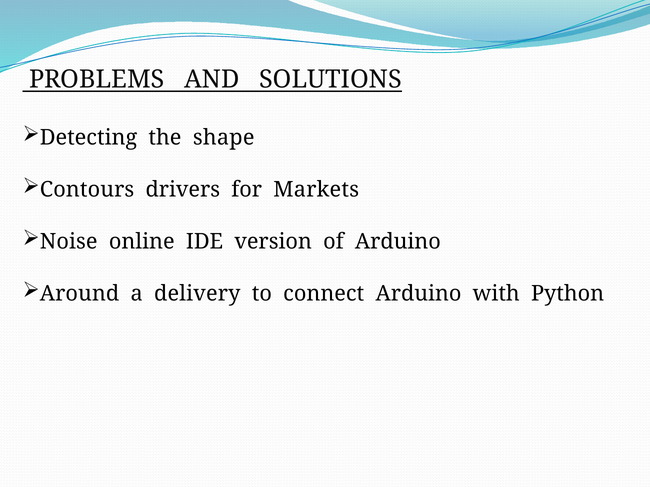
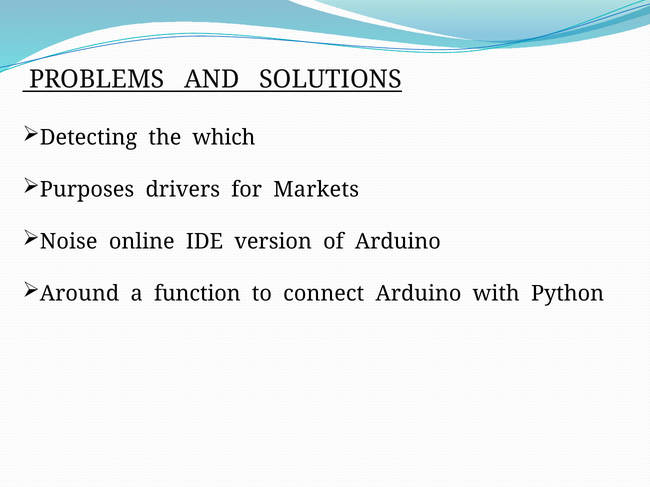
shape: shape -> which
Contours: Contours -> Purposes
delivery: delivery -> function
